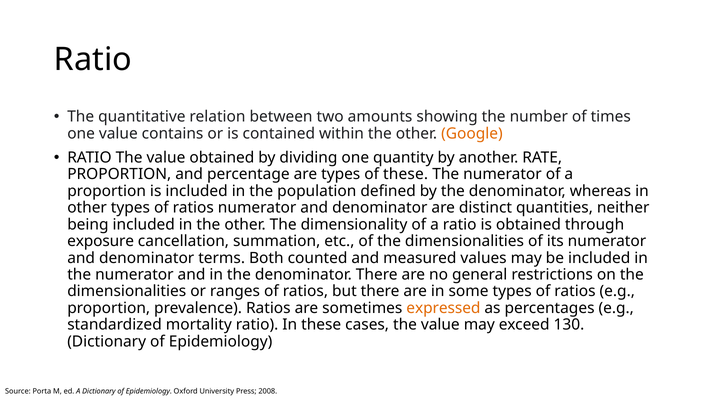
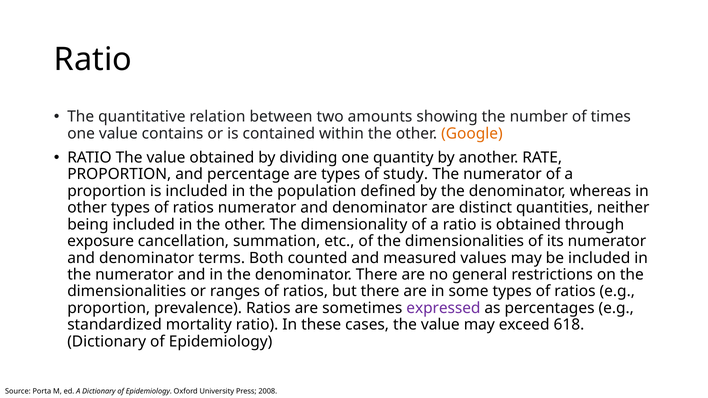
of these: these -> study
expressed colour: orange -> purple
130: 130 -> 618
